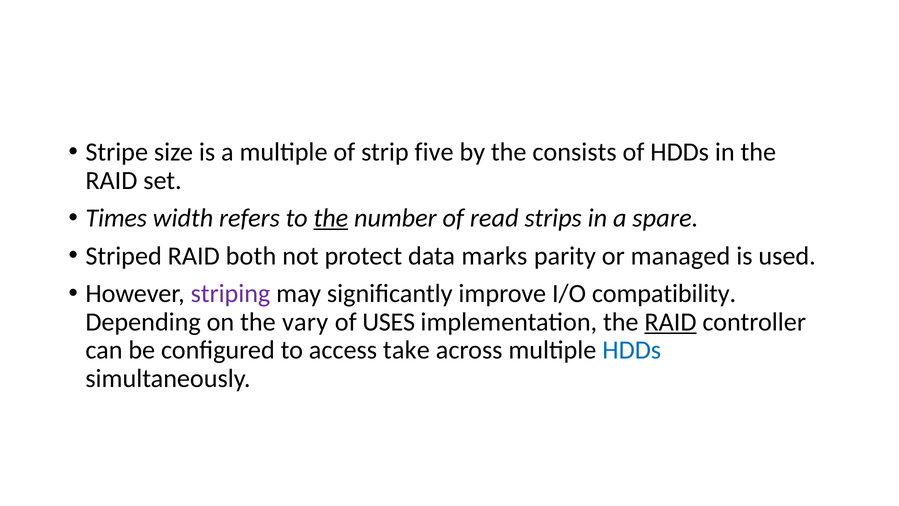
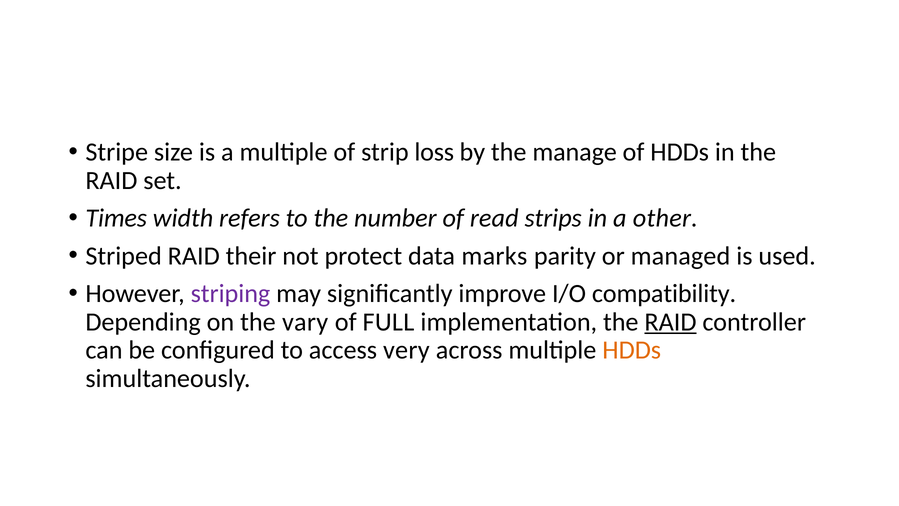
five: five -> loss
consists: consists -> manage
the at (331, 218) underline: present -> none
spare: spare -> other
both: both -> their
USES: USES -> FULL
take: take -> very
HDDs at (632, 350) colour: blue -> orange
